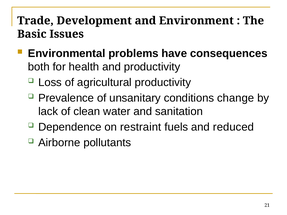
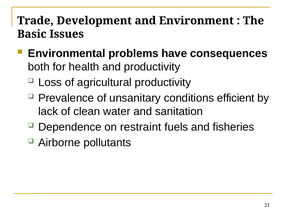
change: change -> efficient
reduced: reduced -> fisheries
